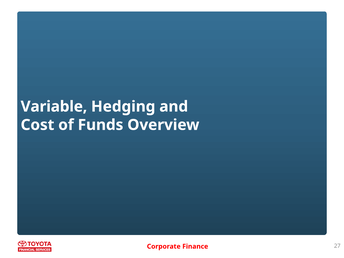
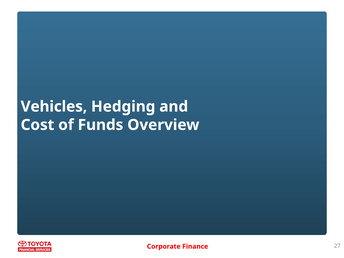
Variable: Variable -> Vehicles
